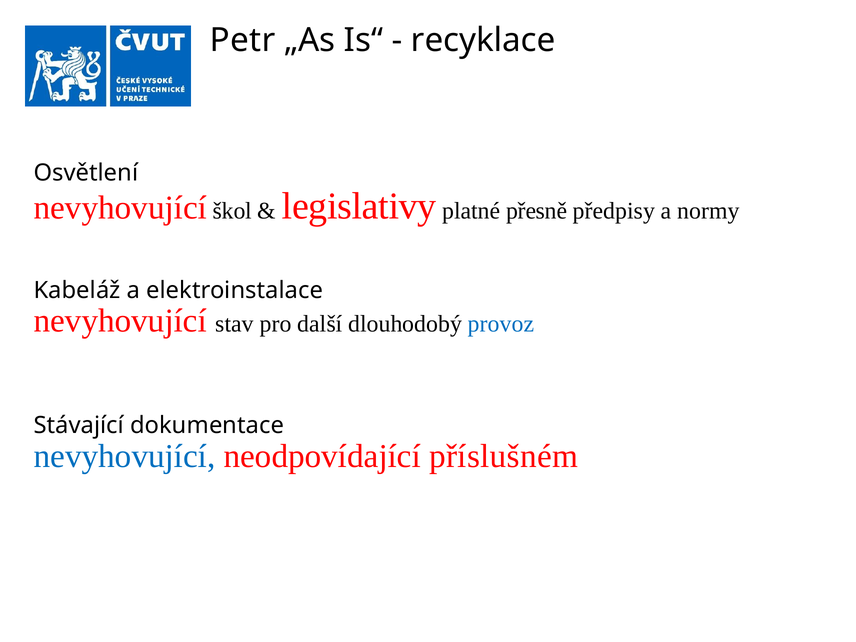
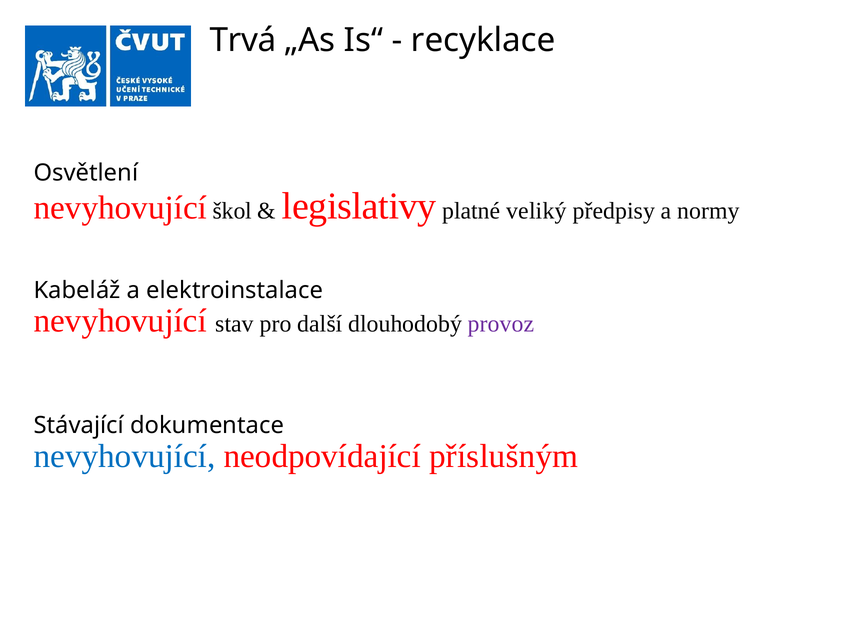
Petr: Petr -> Trvá
přesně: přesně -> veliký
provoz colour: blue -> purple
příslušném: příslušném -> příslušným
